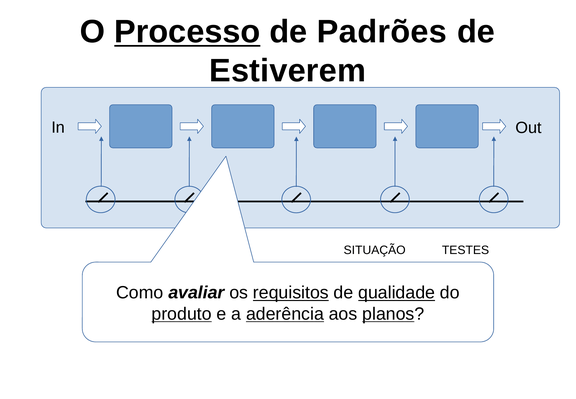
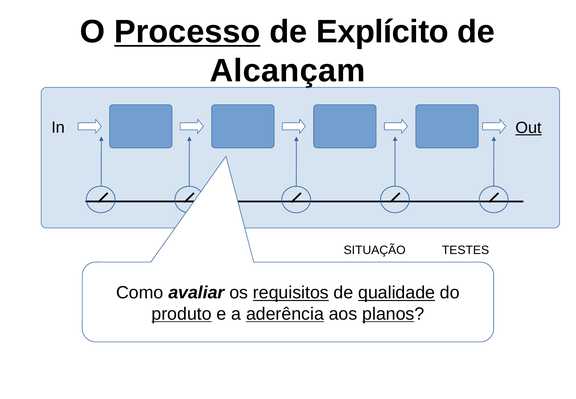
Padrões: Padrões -> Explícito
Estiverem: Estiverem -> Alcançam
Out underline: none -> present
